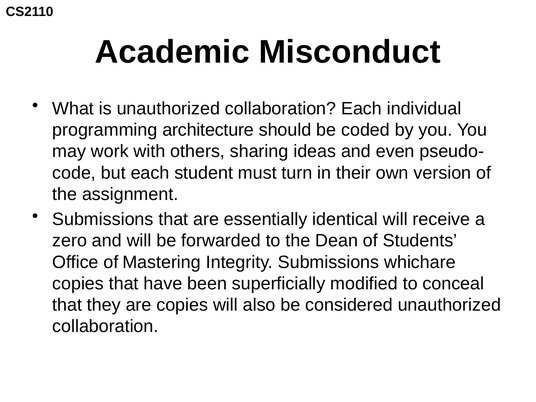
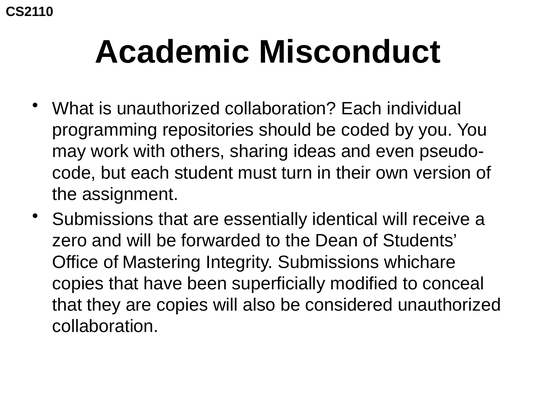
architecture: architecture -> repositories
